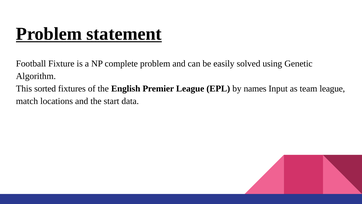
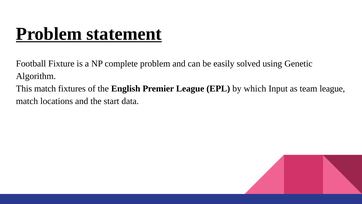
This sorted: sorted -> match
names: names -> which
